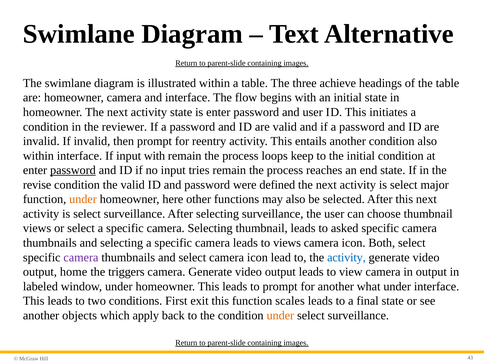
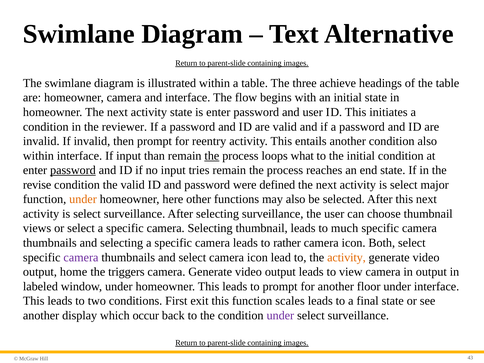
input with: with -> than
the at (212, 156) underline: none -> present
keep: keep -> what
asked: asked -> much
to views: views -> rather
activity at (346, 257) colour: blue -> orange
what: what -> floor
objects: objects -> display
apply: apply -> occur
under at (280, 315) colour: orange -> purple
